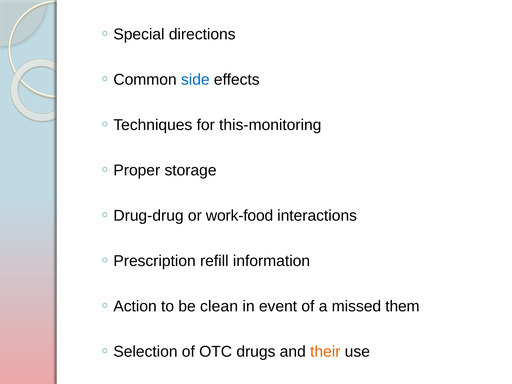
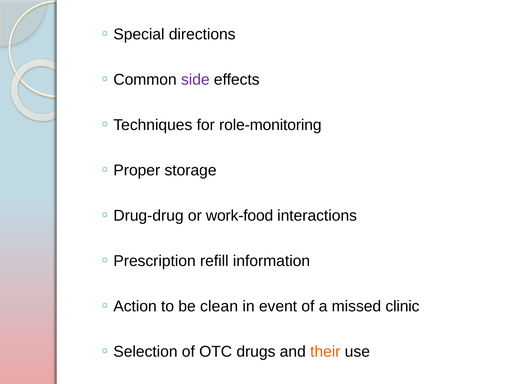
side colour: blue -> purple
this-monitoring: this-monitoring -> role-monitoring
them: them -> clinic
